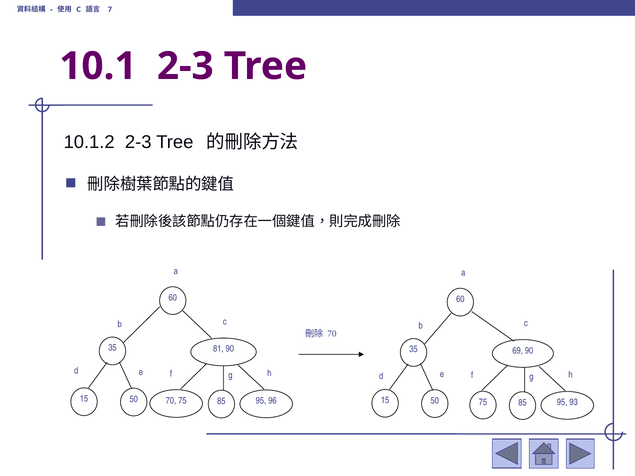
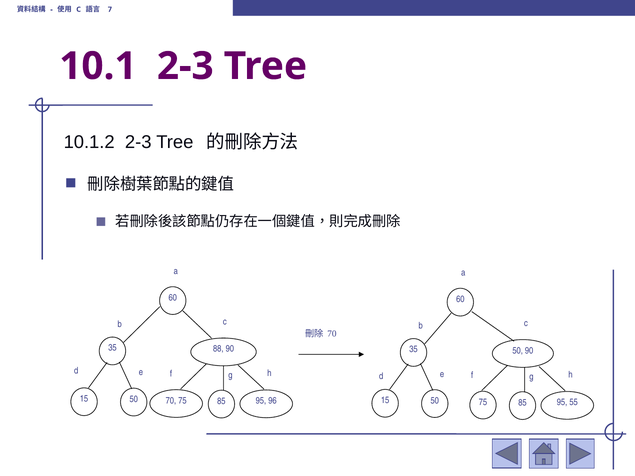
81: 81 -> 88
69 at (518, 351): 69 -> 50
93: 93 -> 55
